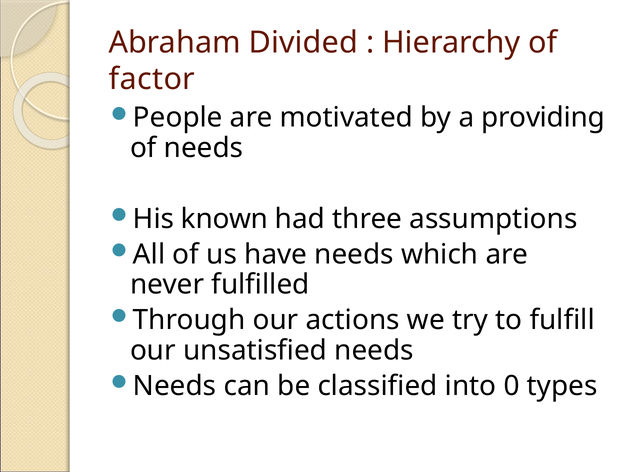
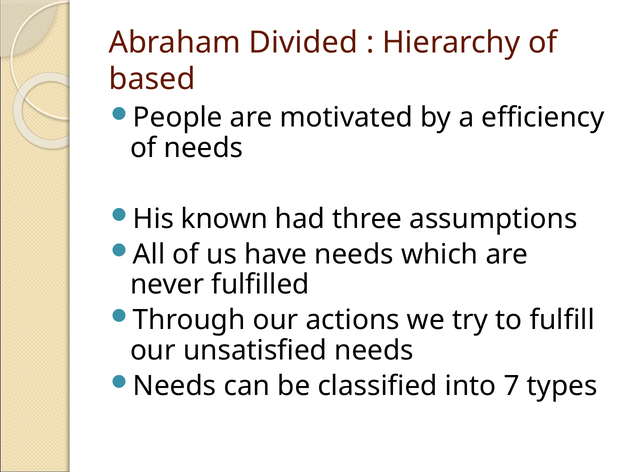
factor: factor -> based
providing: providing -> efficiency
0: 0 -> 7
